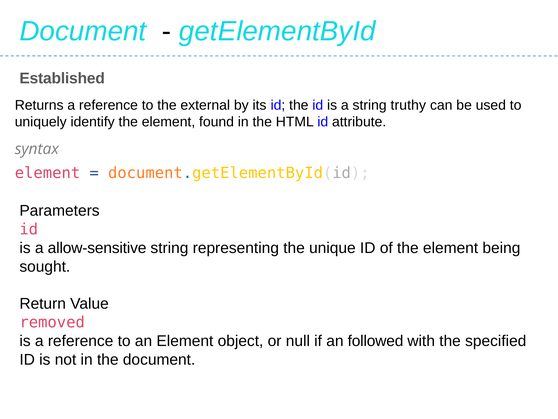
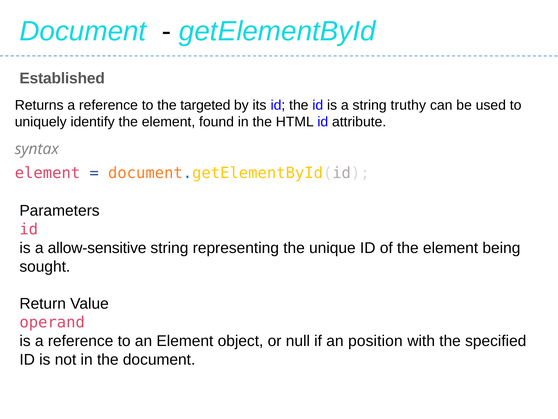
external: external -> targeted
removed: removed -> operand
followed: followed -> position
